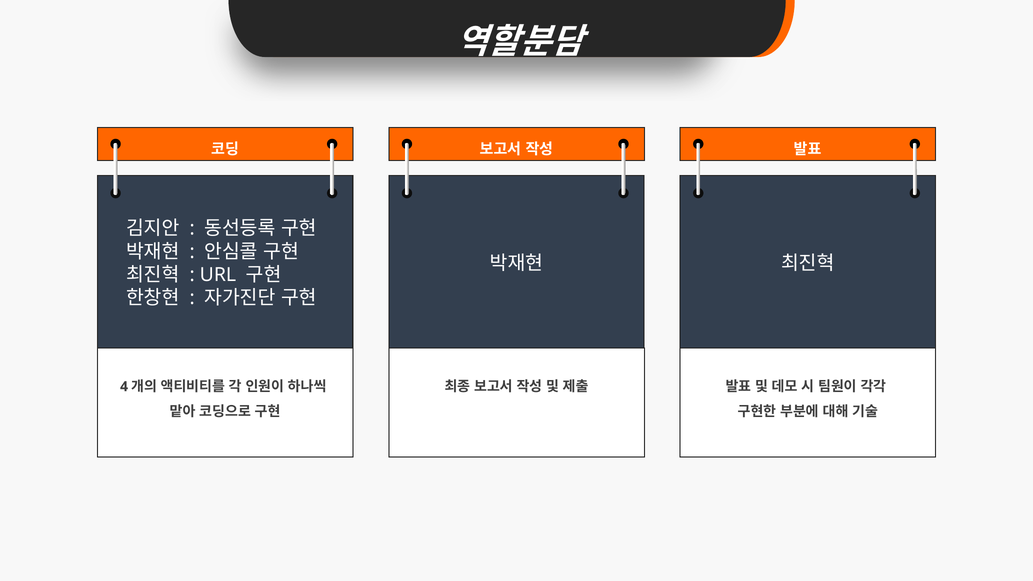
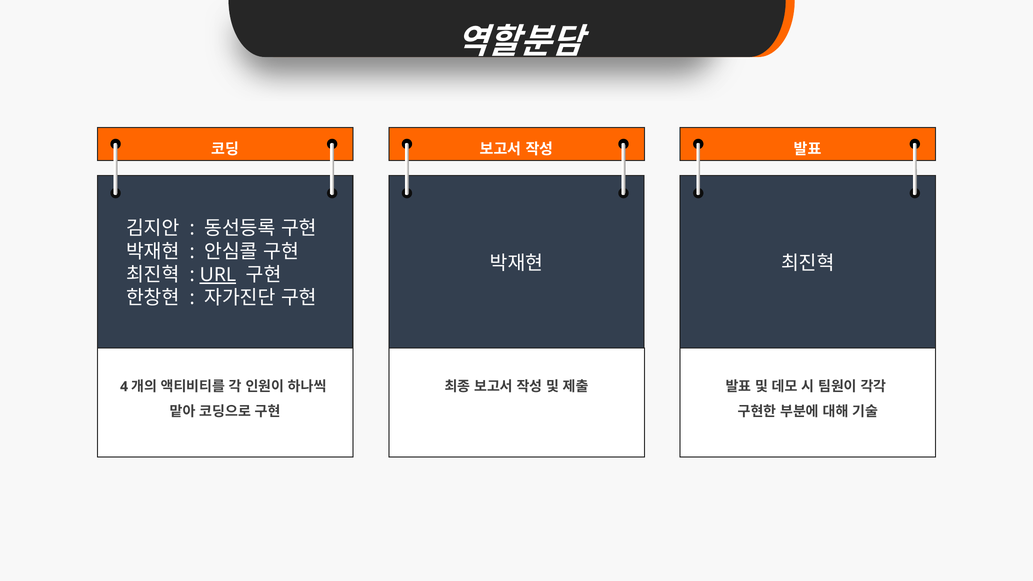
URL underline: none -> present
